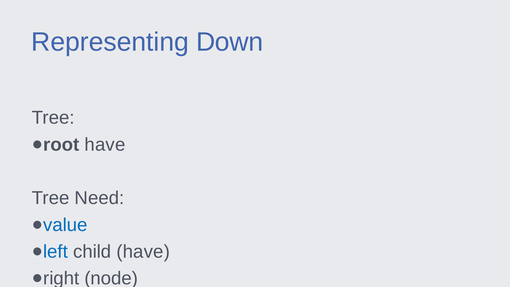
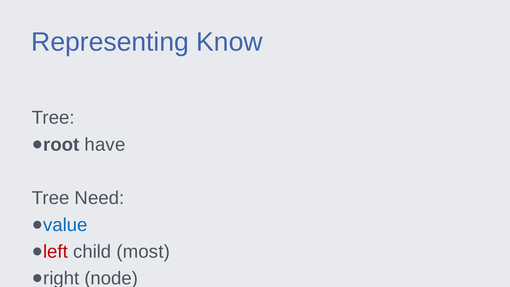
Down: Down -> Know
left colour: blue -> red
child have: have -> most
